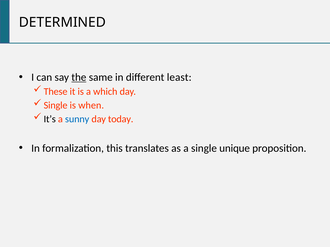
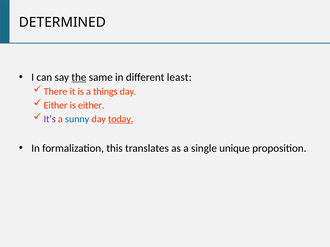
These: These -> There
which: which -> things
Single at (56, 105): Single -> Either
is when: when -> either
It’s colour: black -> purple
today underline: none -> present
